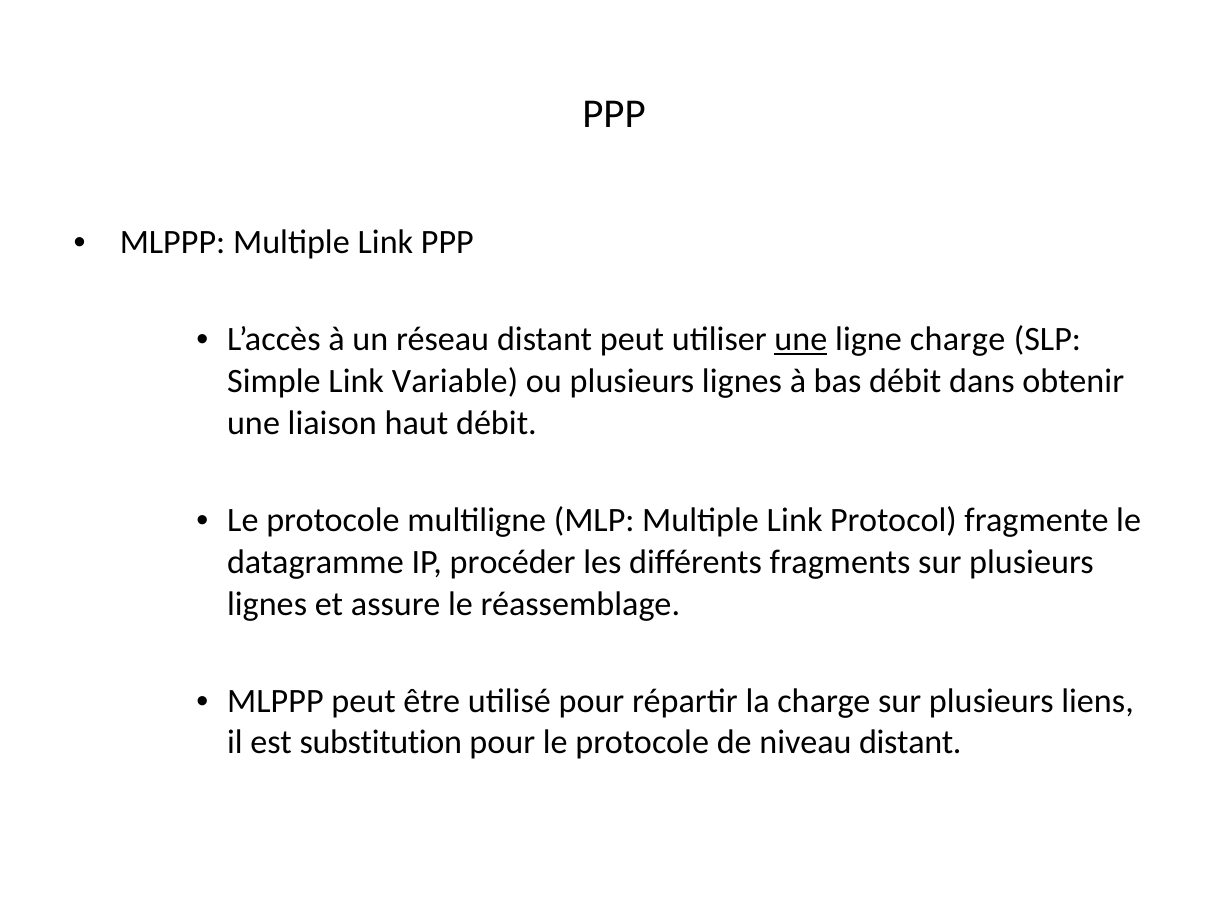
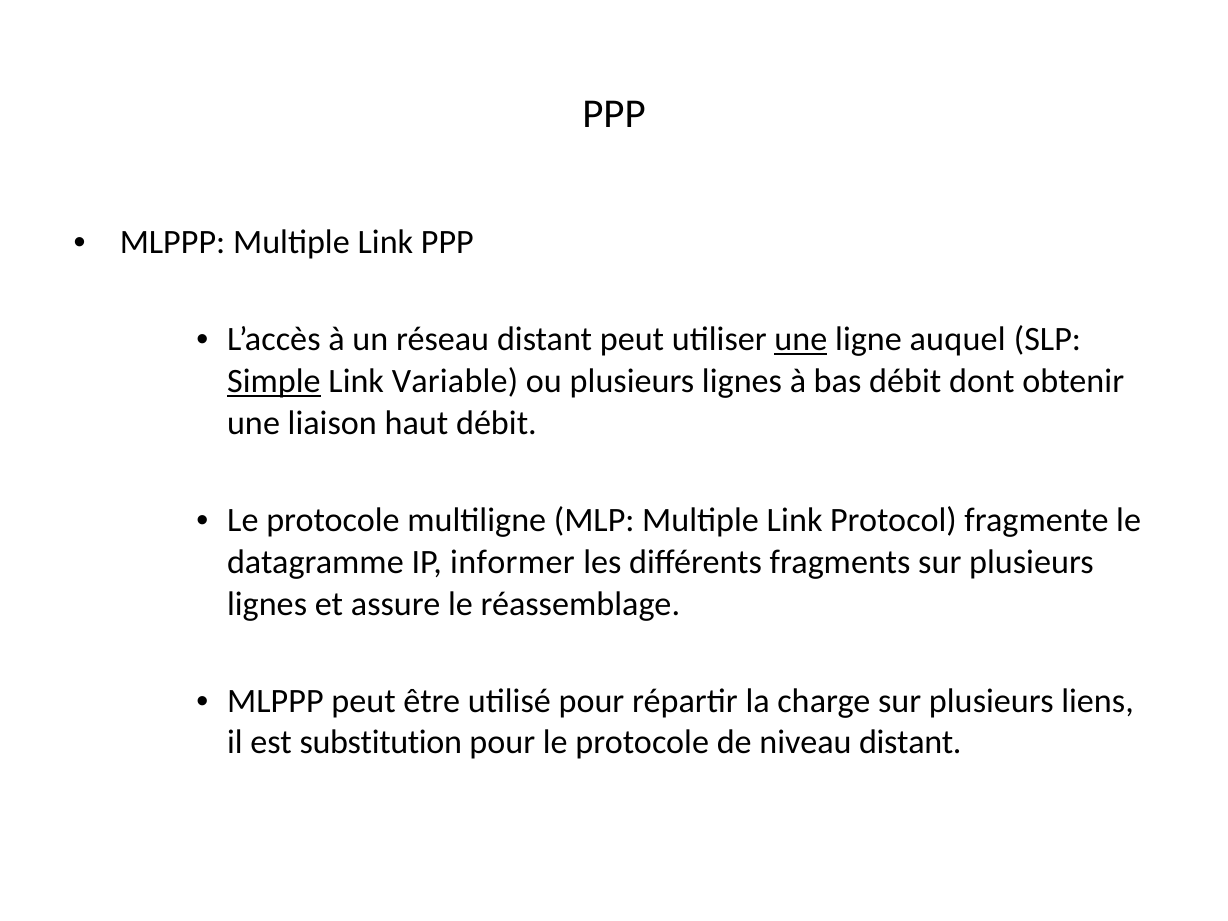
ligne charge: charge -> auquel
Simple underline: none -> present
dans: dans -> dont
procéder: procéder -> informer
